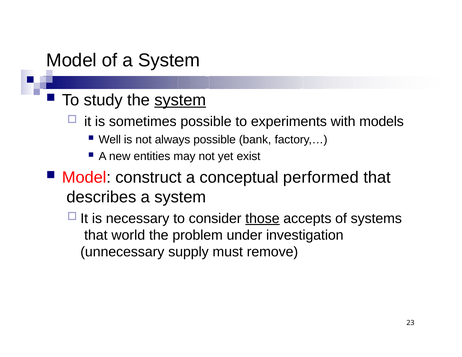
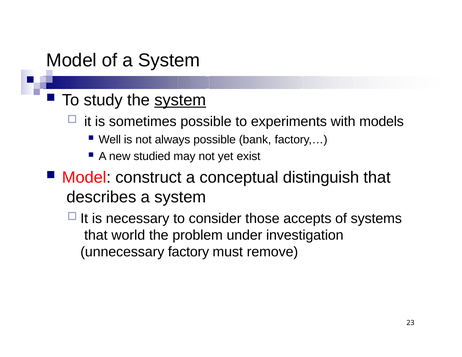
entities: entities -> studied
performed: performed -> distinguish
those underline: present -> none
supply: supply -> factory
